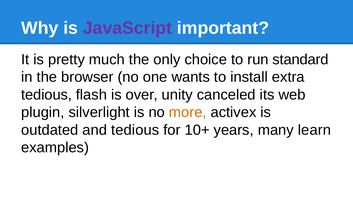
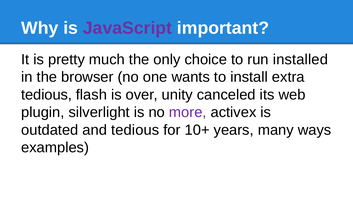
standard: standard -> installed
more colour: orange -> purple
learn: learn -> ways
